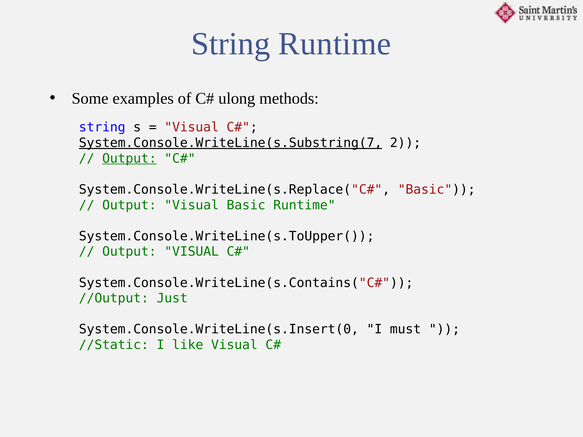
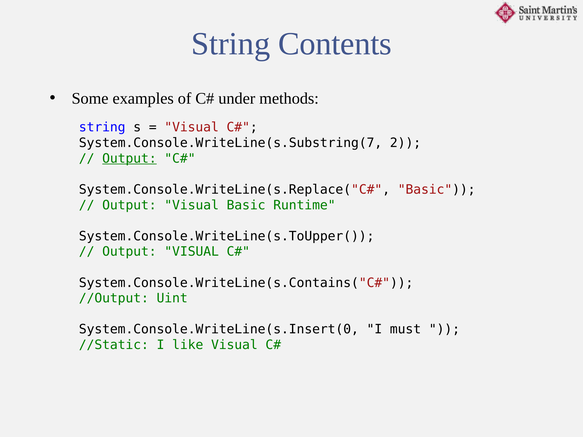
String Runtime: Runtime -> Contents
ulong: ulong -> under
System.Console.WriteLine(s.Substring(7 underline: present -> none
Just: Just -> Uint
